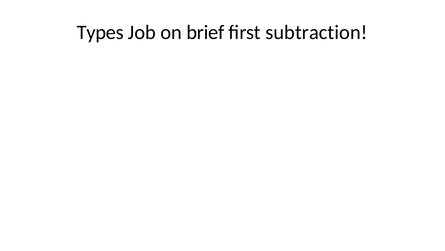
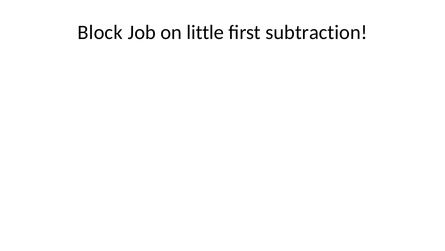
Types: Types -> Block
brief: brief -> little
